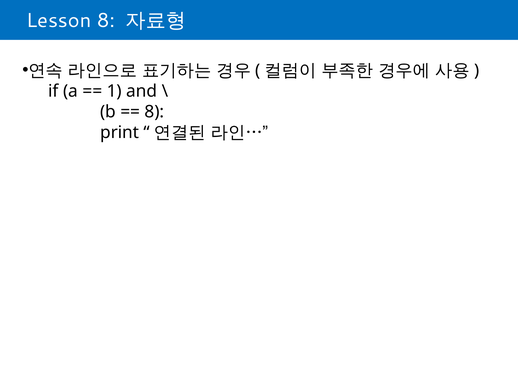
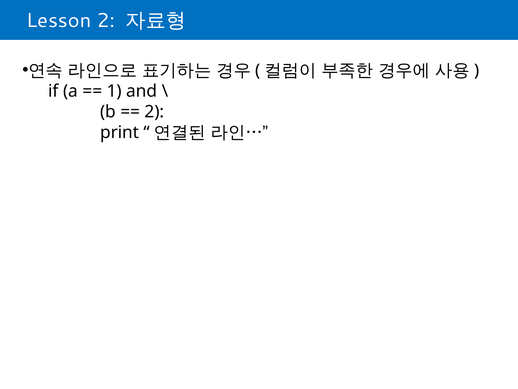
Lesson 8: 8 -> 2
8 at (154, 112): 8 -> 2
